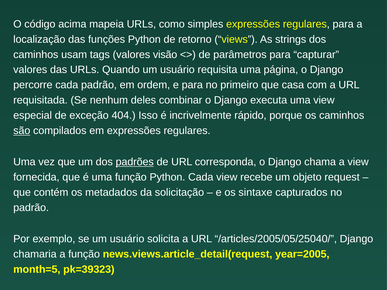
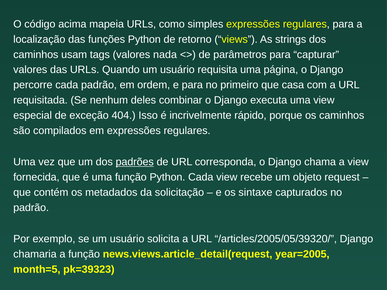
visão: visão -> nada
são underline: present -> none
/articles/2005/05/25040/: /articles/2005/05/25040/ -> /articles/2005/05/39320/
